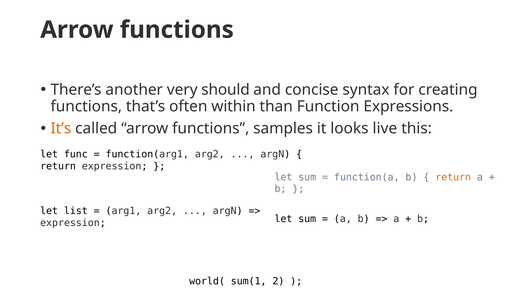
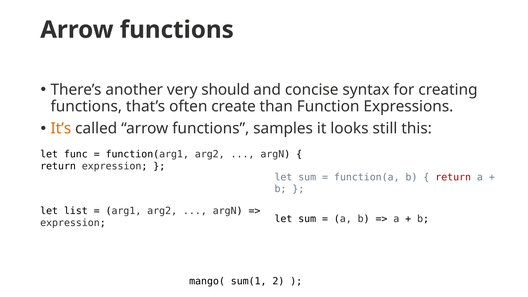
within: within -> create
live: live -> still
return at (453, 177) colour: orange -> red
world(: world( -> mango(
